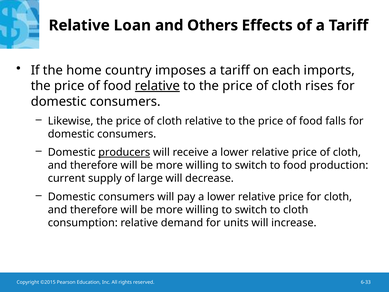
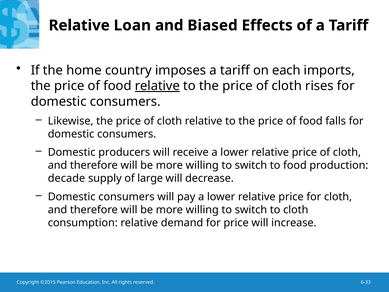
Others: Others -> Biased
producers underline: present -> none
current: current -> decade
for units: units -> price
